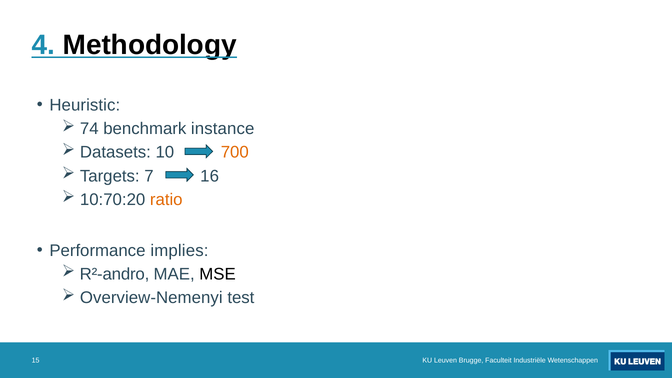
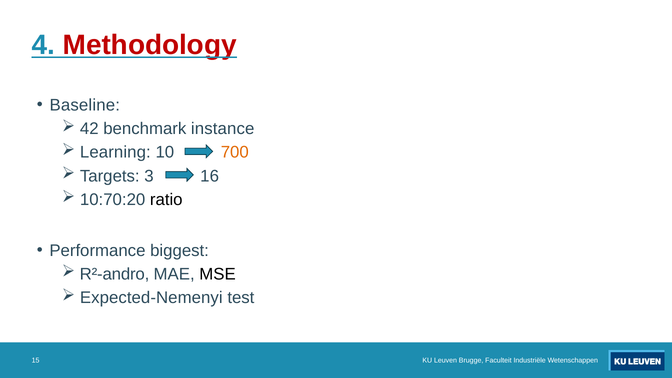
Methodology colour: black -> red
Heuristic: Heuristic -> Baseline
74: 74 -> 42
Datasets: Datasets -> Learning
7: 7 -> 3
ratio colour: orange -> black
implies: implies -> biggest
Overview-Nemenyi: Overview-Nemenyi -> Expected-Nemenyi
